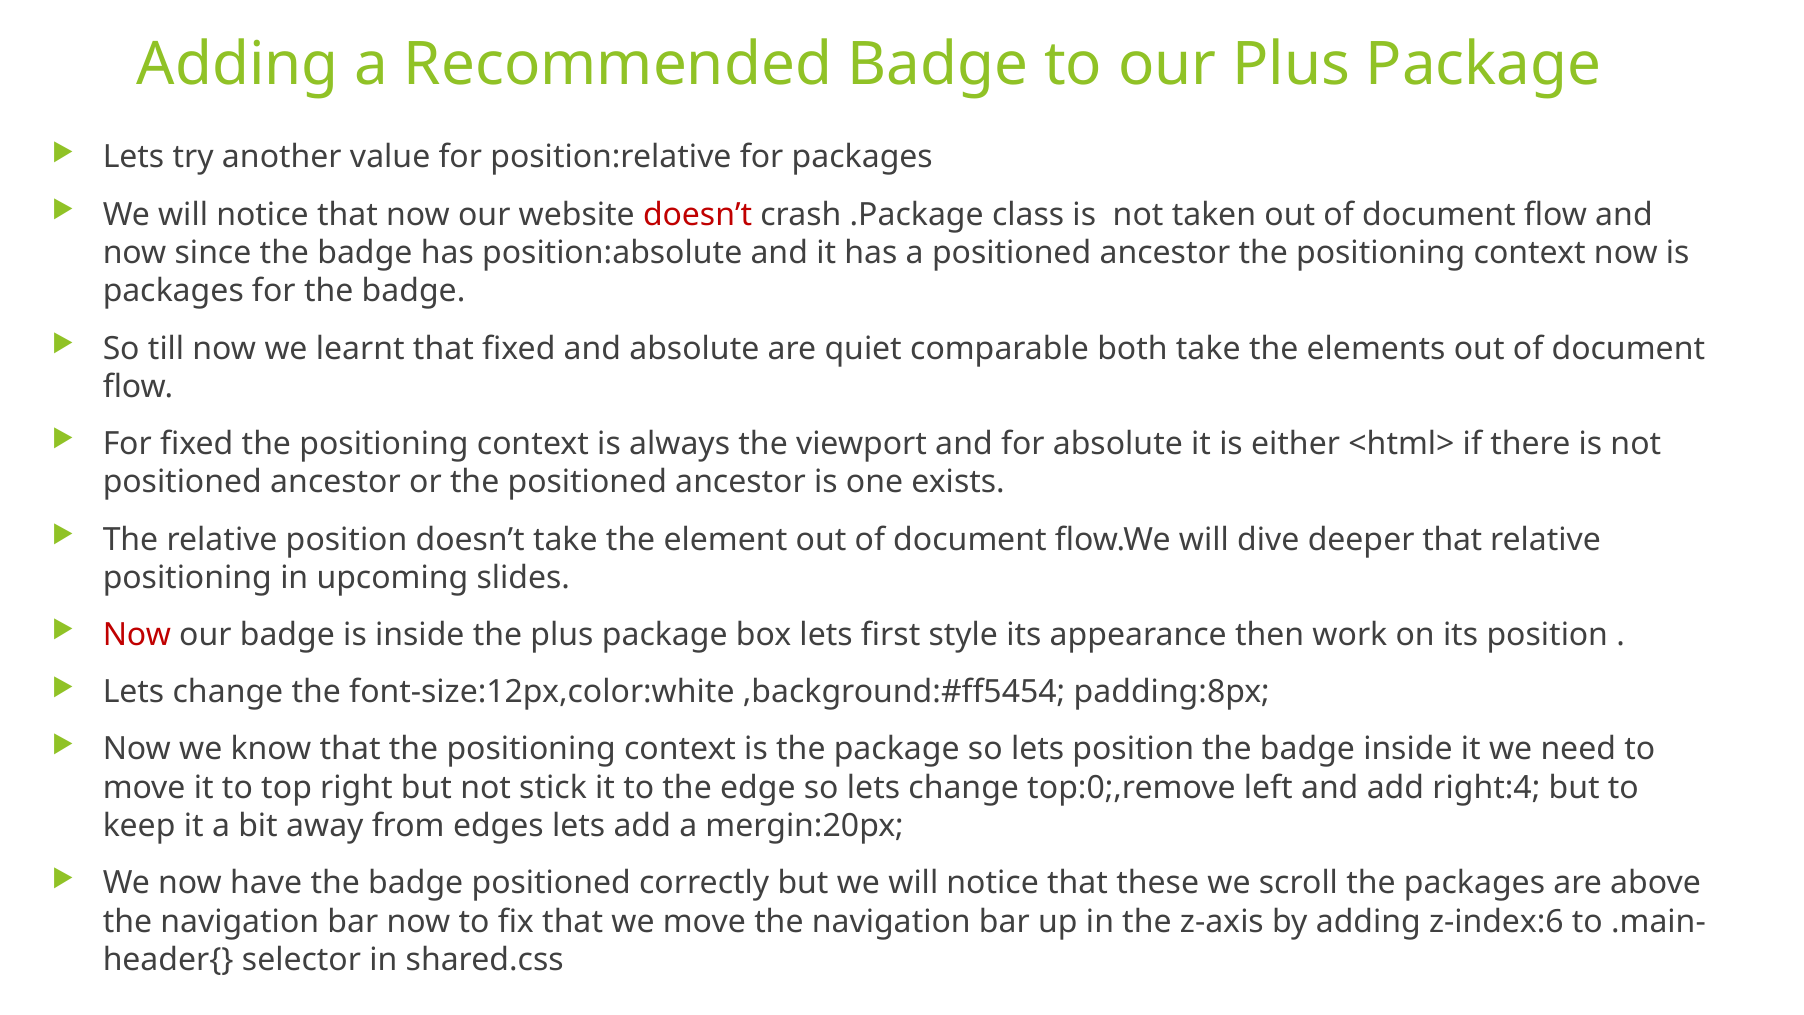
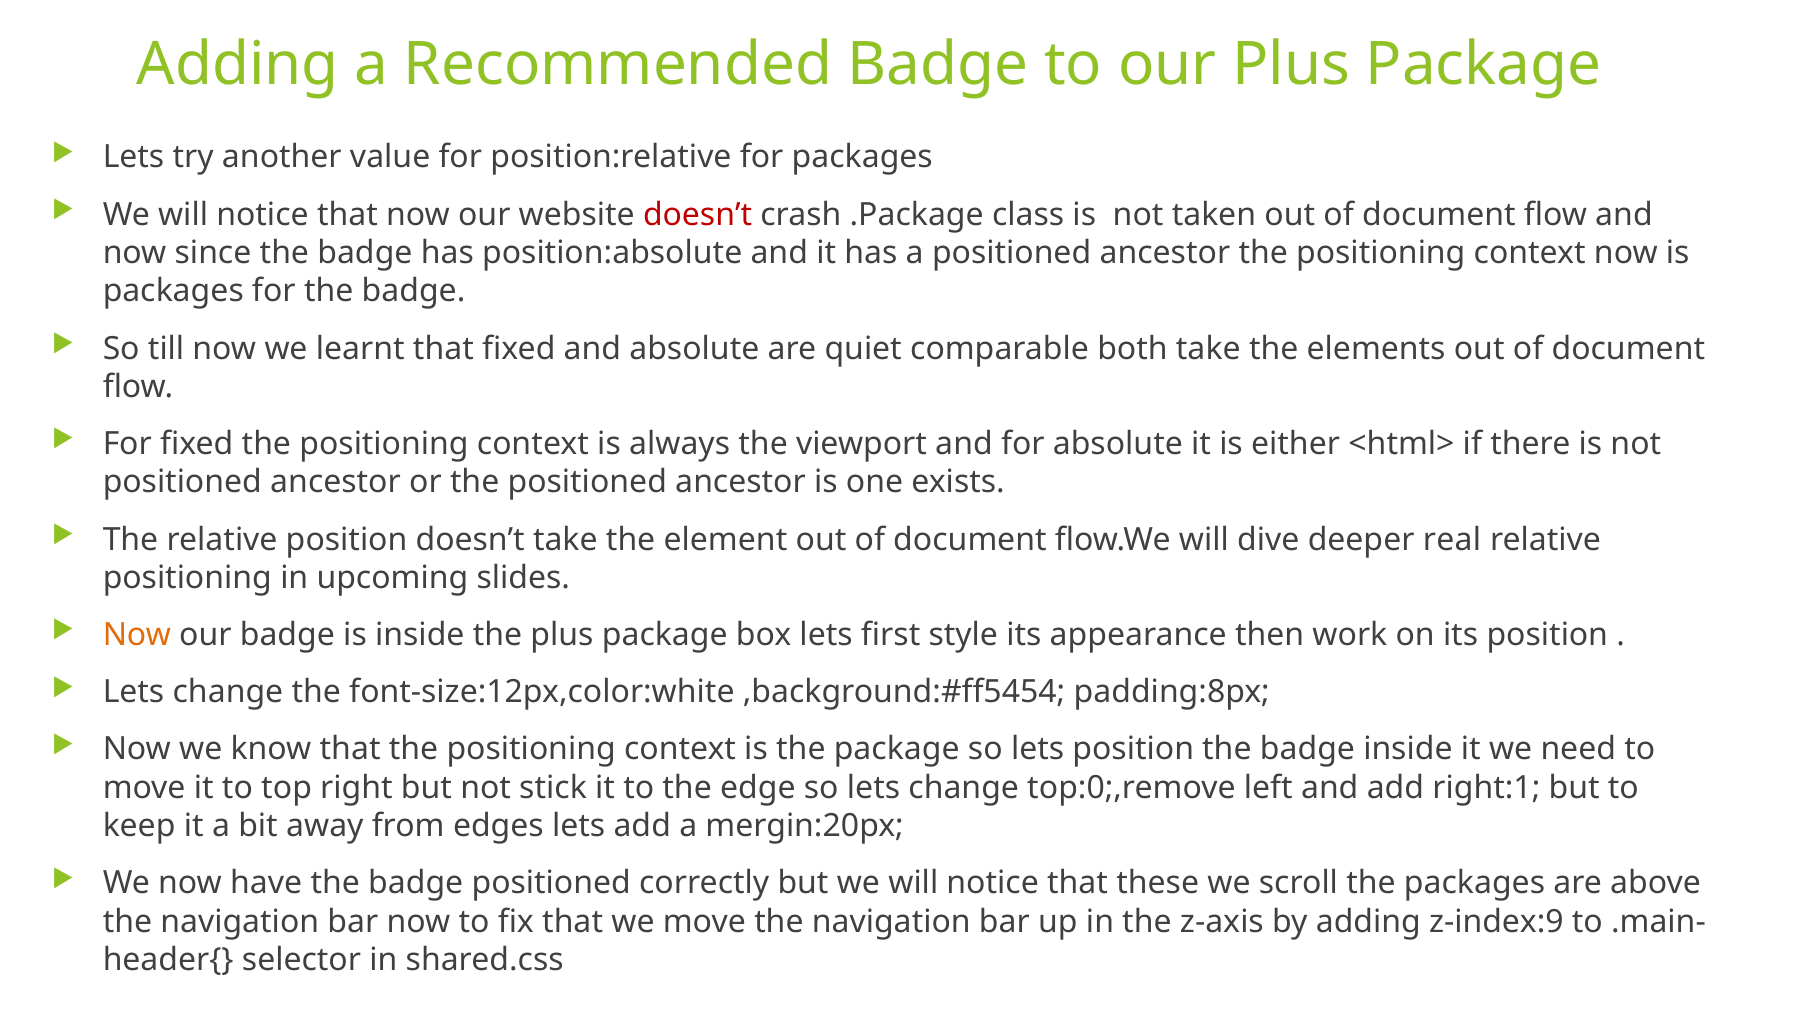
deeper that: that -> real
Now at (137, 635) colour: red -> orange
right:4: right:4 -> right:1
z-index:6: z-index:6 -> z-index:9
